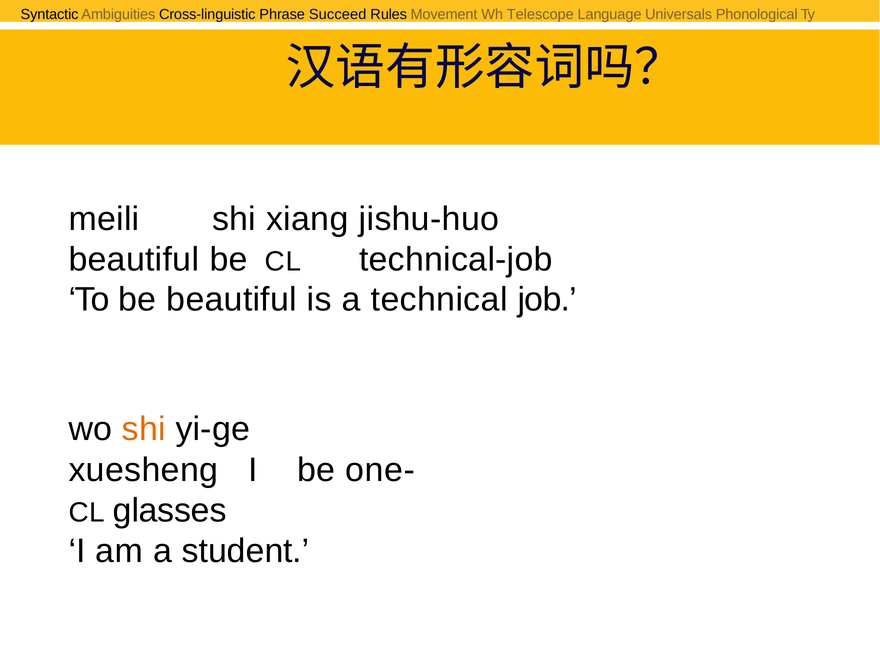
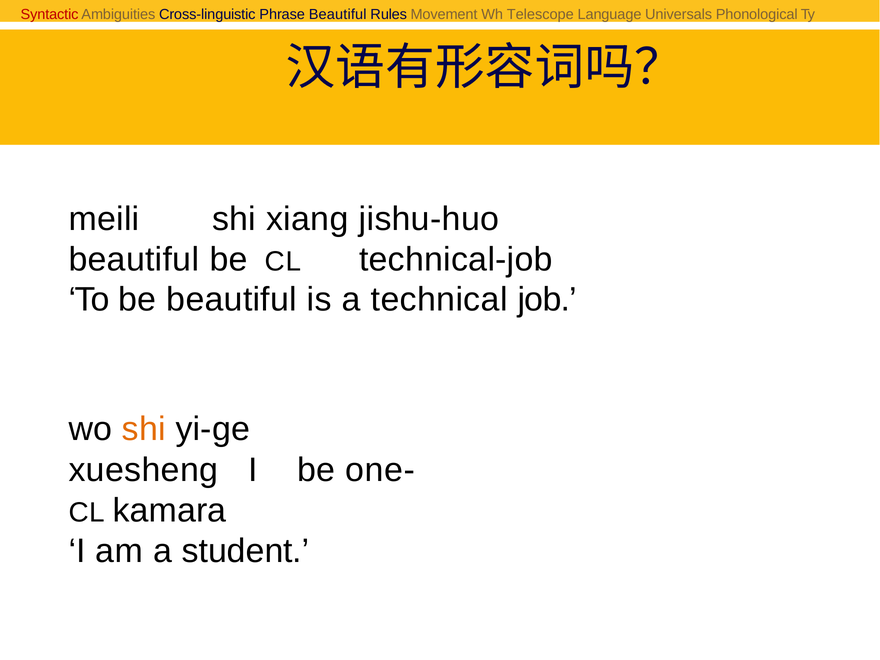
Syntactic colour: black -> red
Phrase Succeed: Succeed -> Beautiful
glasses: glasses -> kamara
